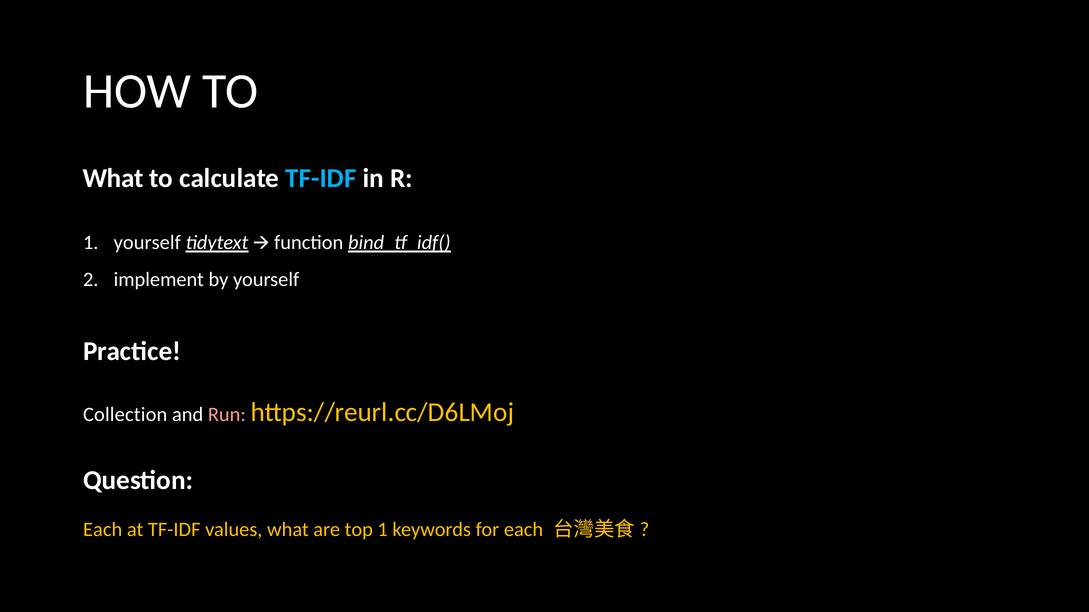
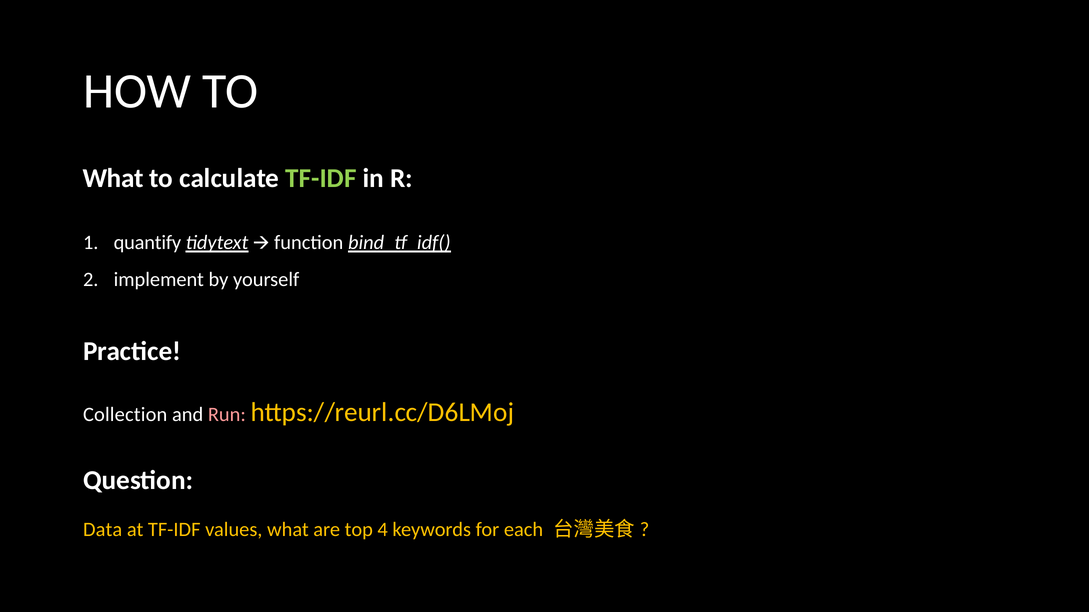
TF-IDF at (321, 179) colour: light blue -> light green
yourself at (147, 243): yourself -> quantify
Each at (103, 530): Each -> Data
top 1: 1 -> 4
